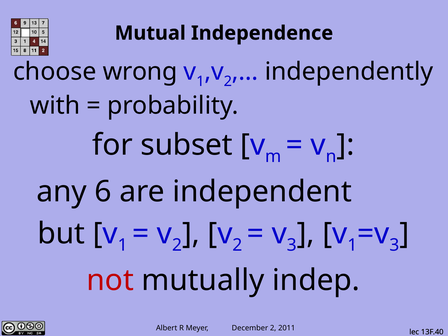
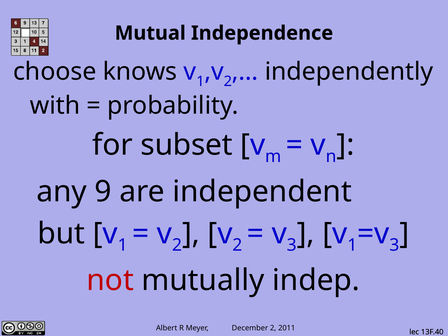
wrong: wrong -> knows
6: 6 -> 9
